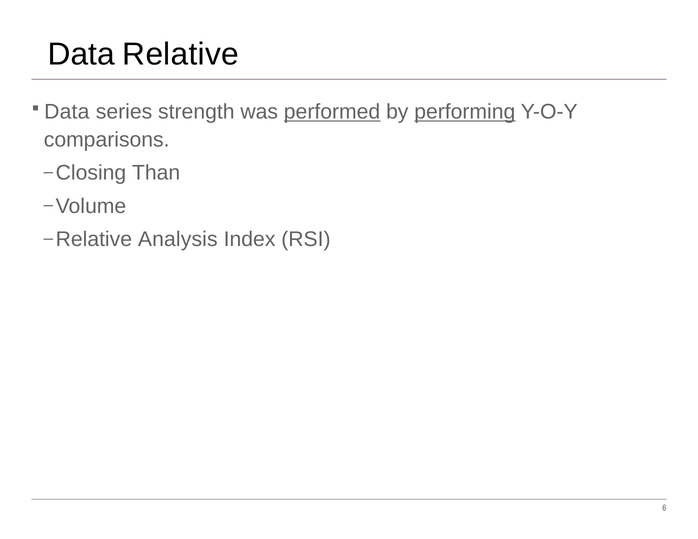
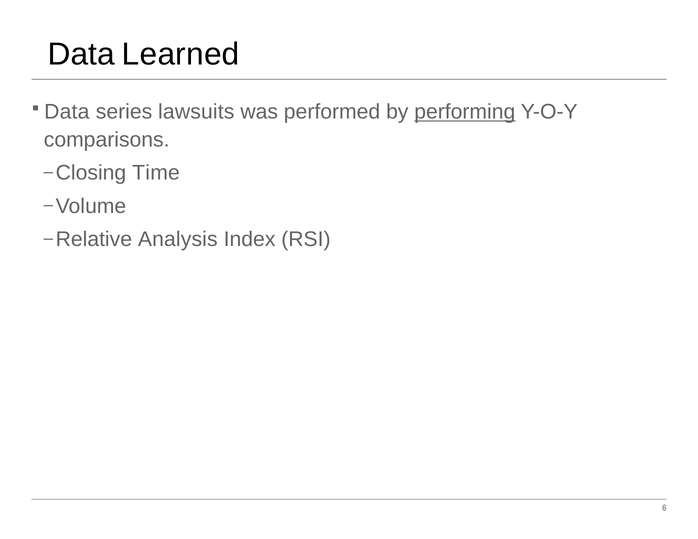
Data Relative: Relative -> Learned
strength: strength -> lawsuits
performed underline: present -> none
Than: Than -> Time
